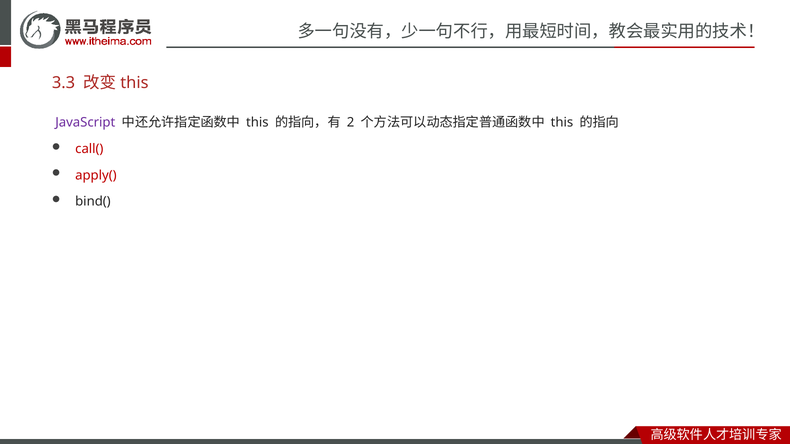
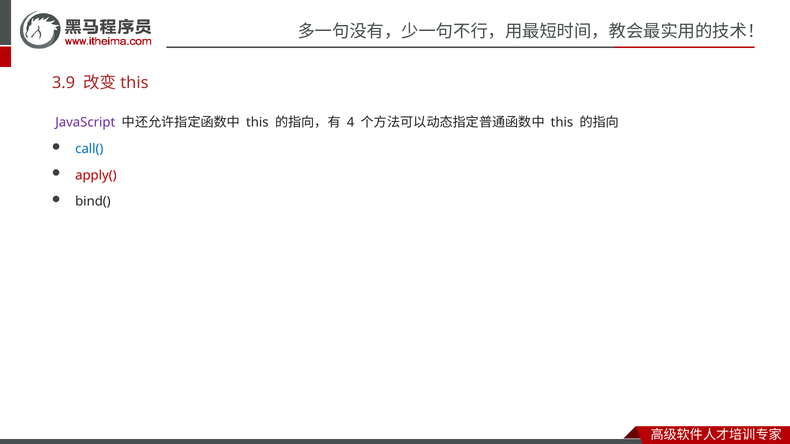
3.3: 3.3 -> 3.9
2: 2 -> 4
call( colour: red -> blue
